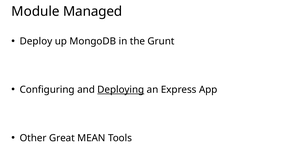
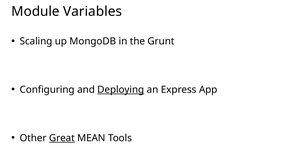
Managed: Managed -> Variables
Deploy: Deploy -> Scaling
Great underline: none -> present
